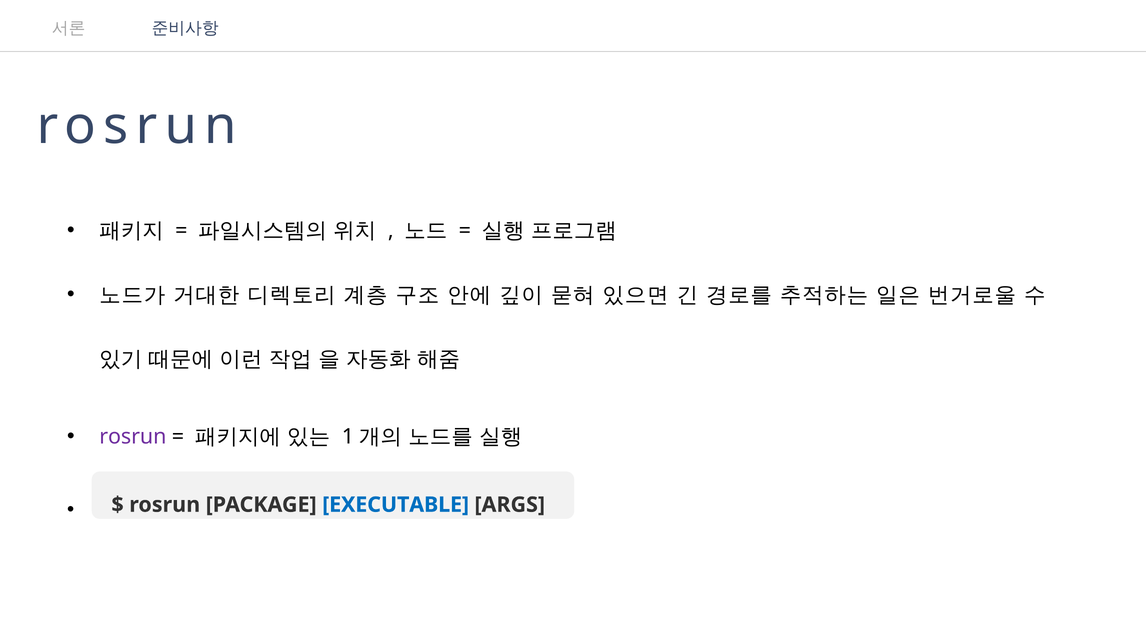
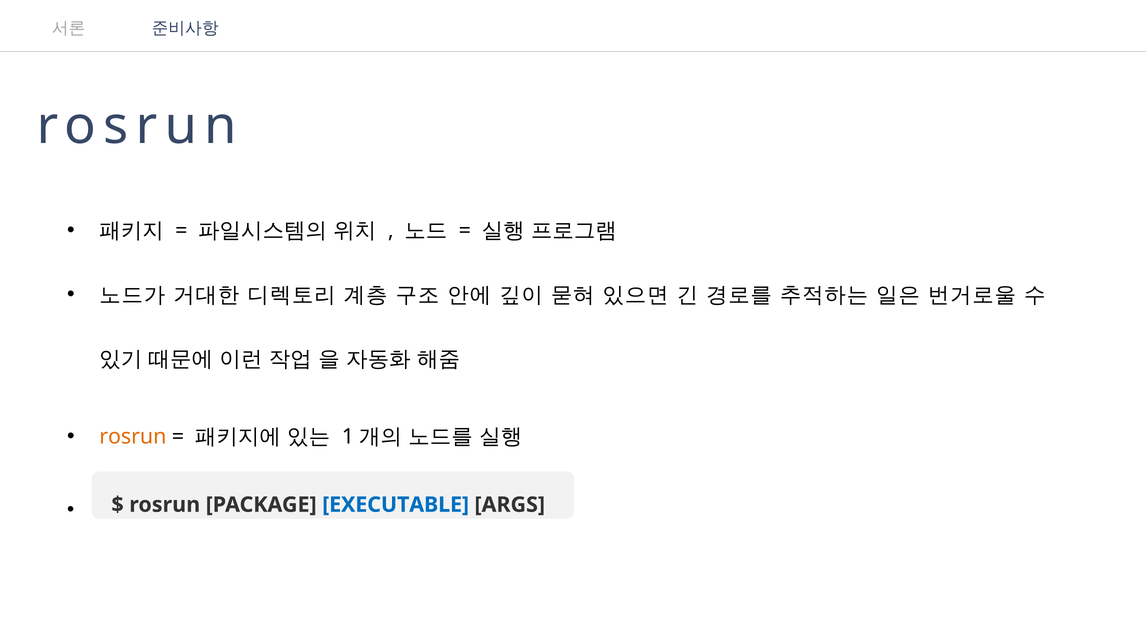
rosrun at (133, 437) colour: purple -> orange
